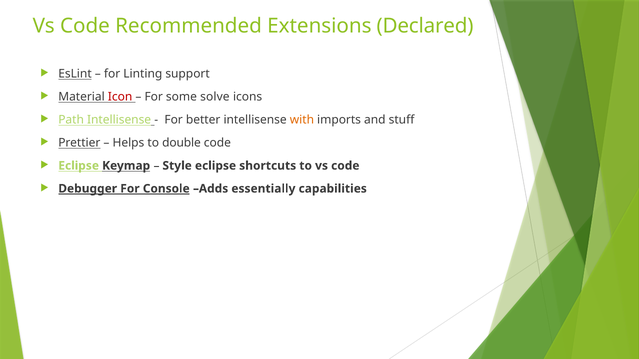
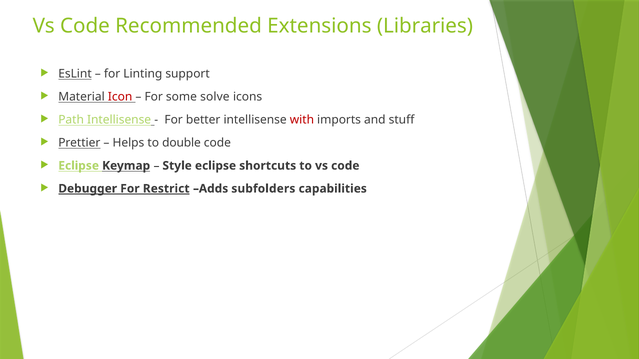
Declared: Declared -> Libraries
with colour: orange -> red
Console: Console -> Restrict
essentially: essentially -> subfolders
